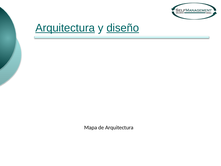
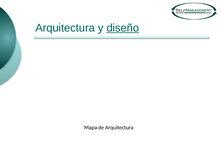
Arquitectura at (65, 28) underline: present -> none
